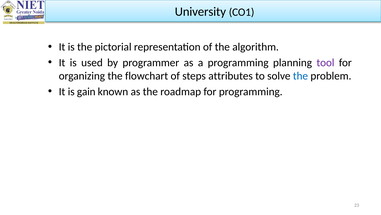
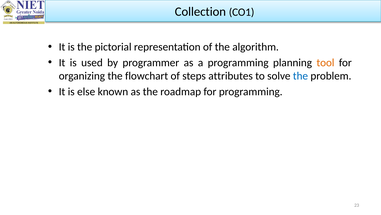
University: University -> Collection
tool colour: purple -> orange
gain: gain -> else
